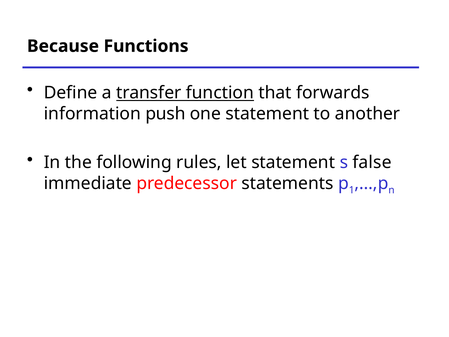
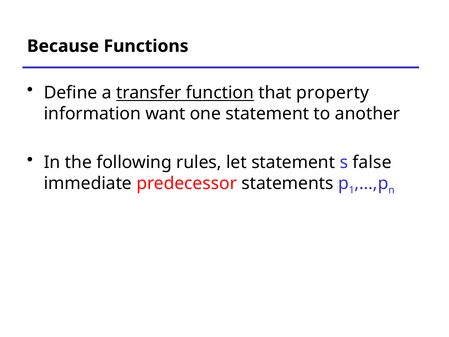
forwards: forwards -> property
push: push -> want
